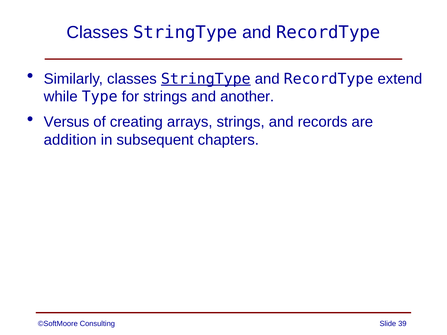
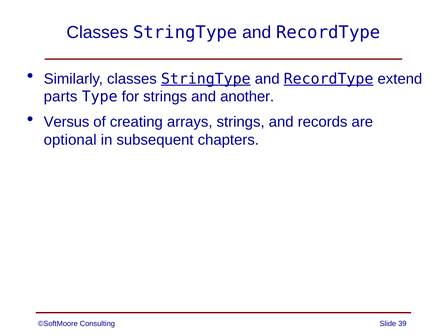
RecordType at (329, 79) underline: none -> present
while: while -> parts
addition: addition -> optional
